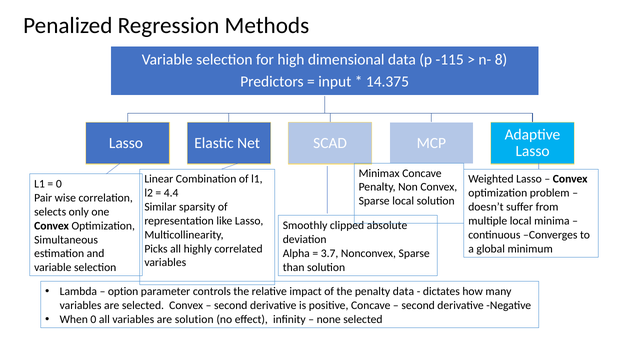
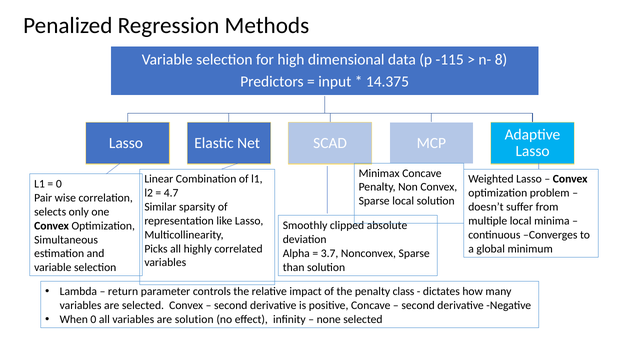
4.4: 4.4 -> 4.7
option: option -> return
penalty data: data -> class
